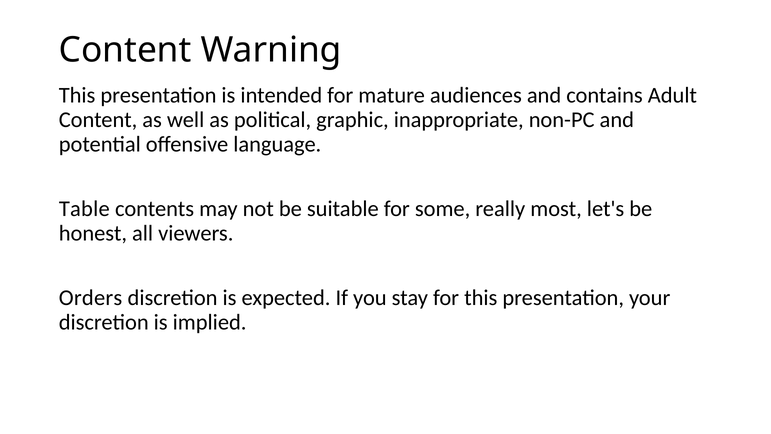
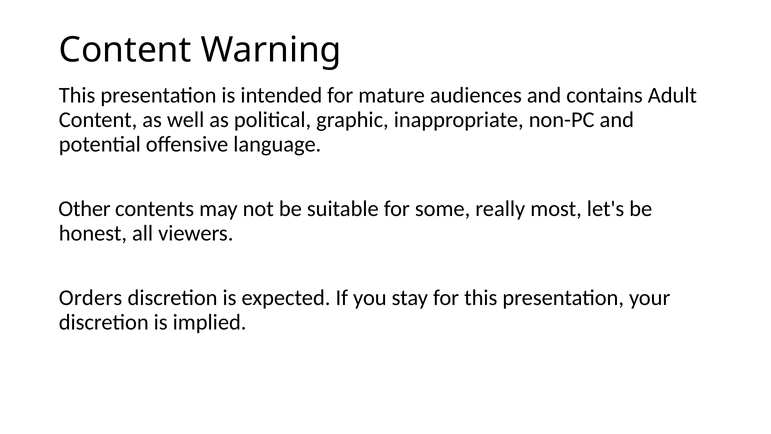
Table: Table -> Other
